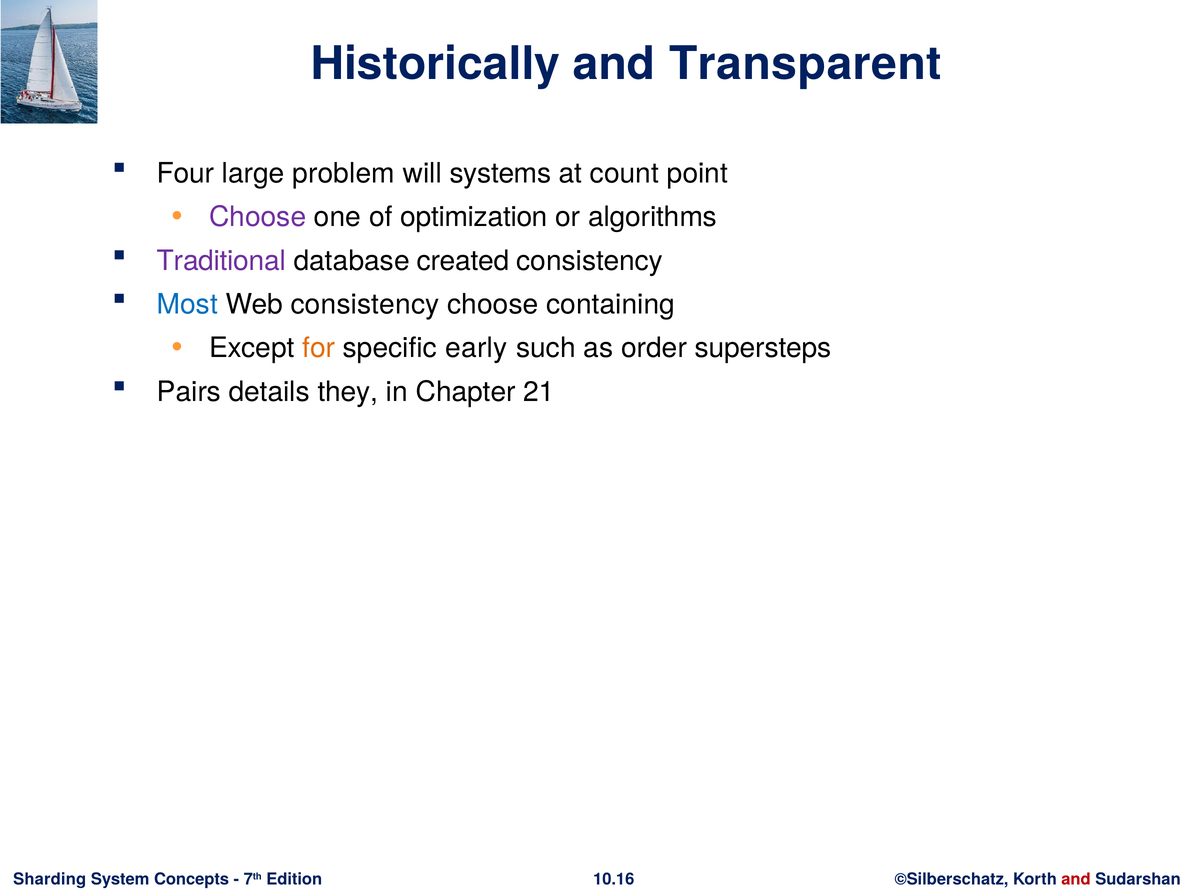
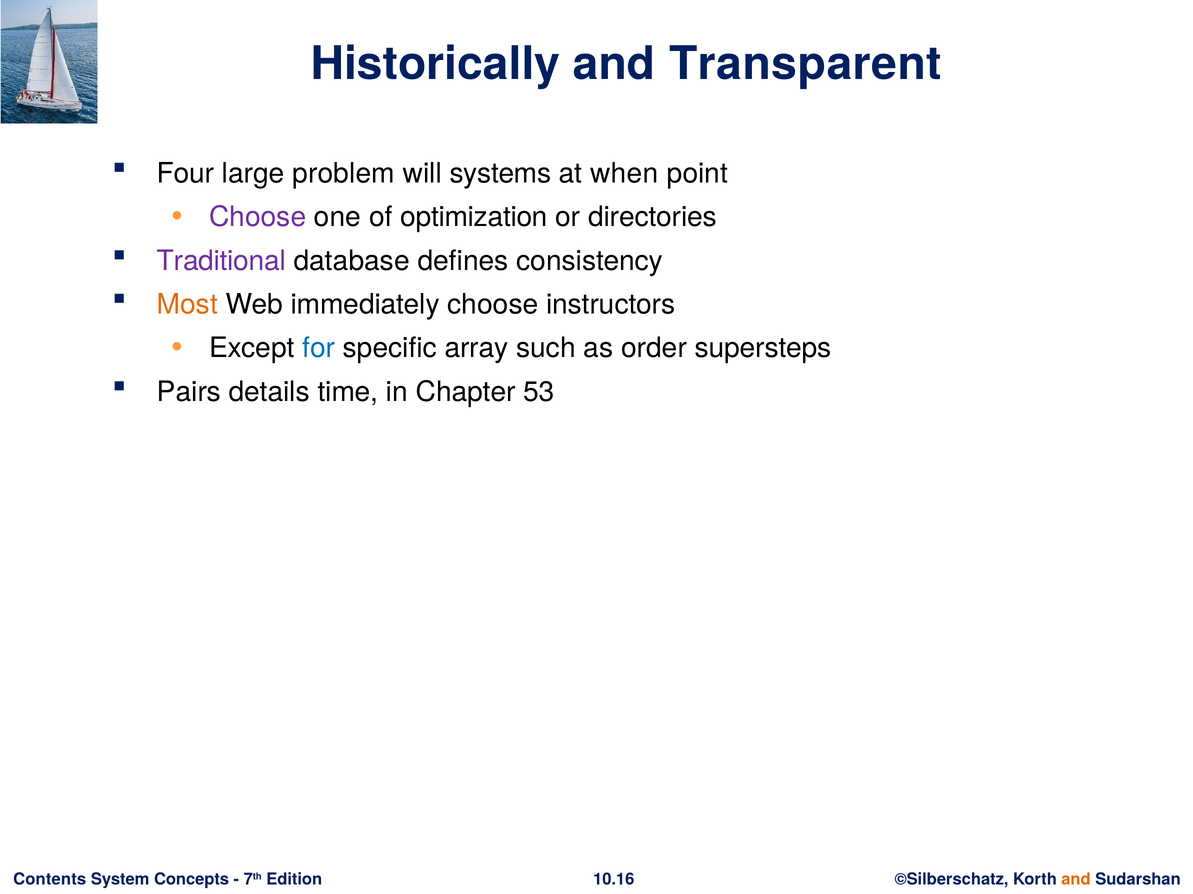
count: count -> when
algorithms: algorithms -> directories
created: created -> defines
Most colour: blue -> orange
Web consistency: consistency -> immediately
containing: containing -> instructors
for colour: orange -> blue
early: early -> array
they: they -> time
21: 21 -> 53
Sharding: Sharding -> Contents
and at (1076, 880) colour: red -> orange
